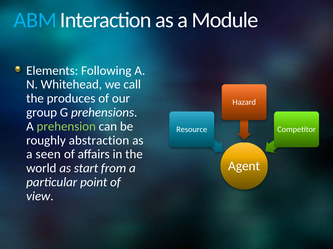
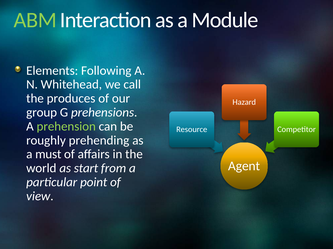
ABM colour: light blue -> light green
abstraction: abstraction -> prehending
seen: seen -> must
